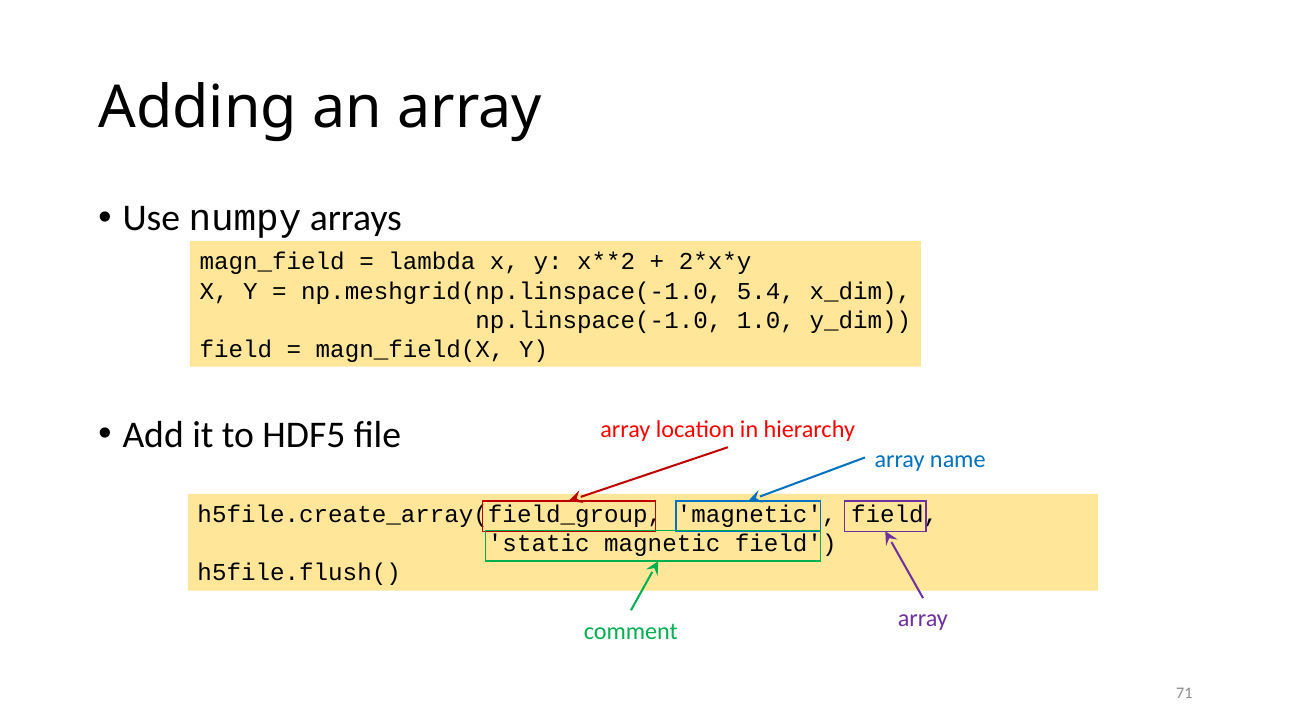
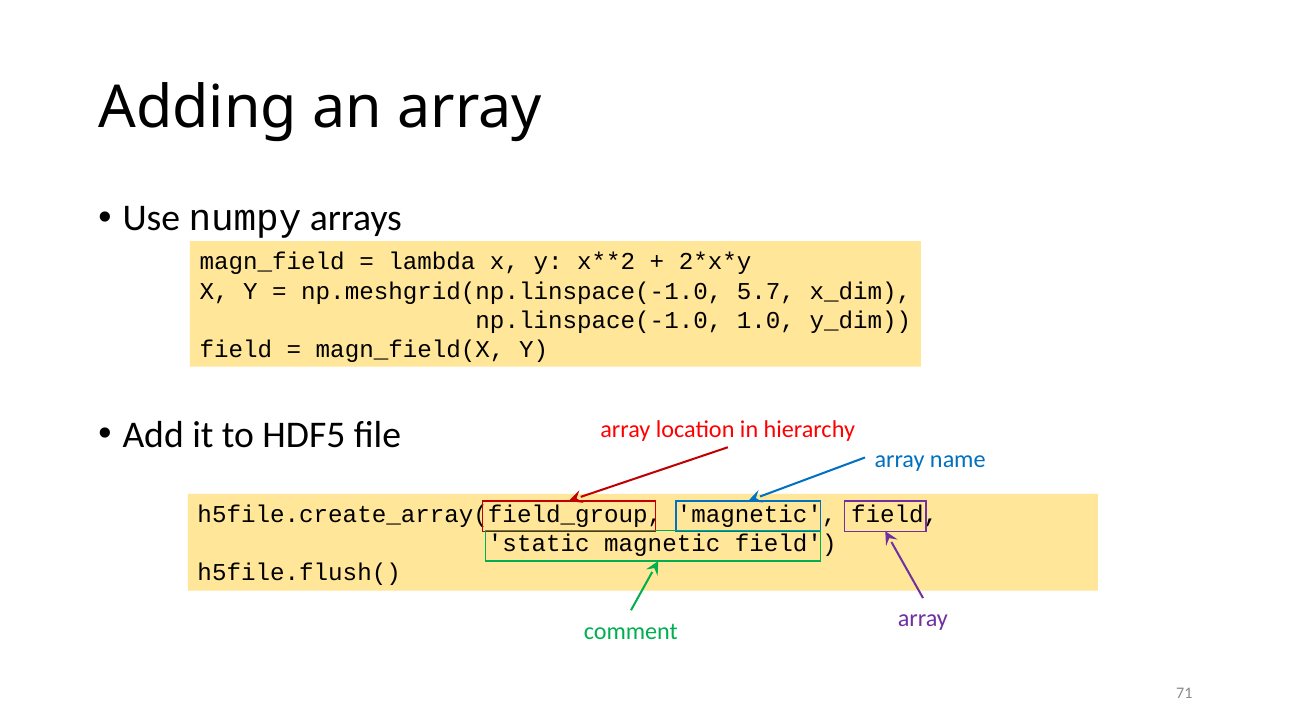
5.4: 5.4 -> 5.7
